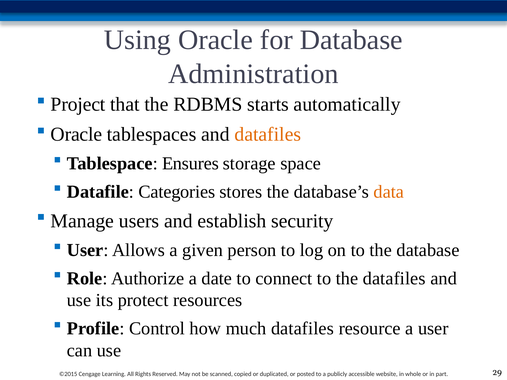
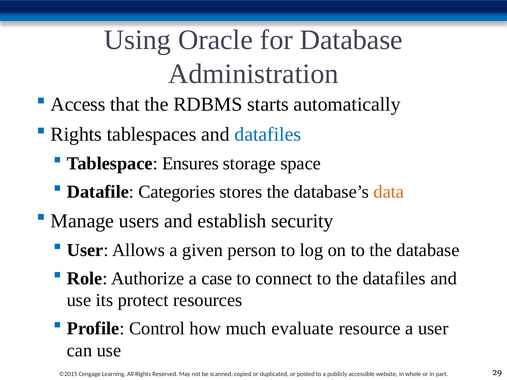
Project: Project -> Access
Oracle at (76, 134): Oracle -> Rights
datafiles at (268, 134) colour: orange -> blue
date: date -> case
much datafiles: datafiles -> evaluate
